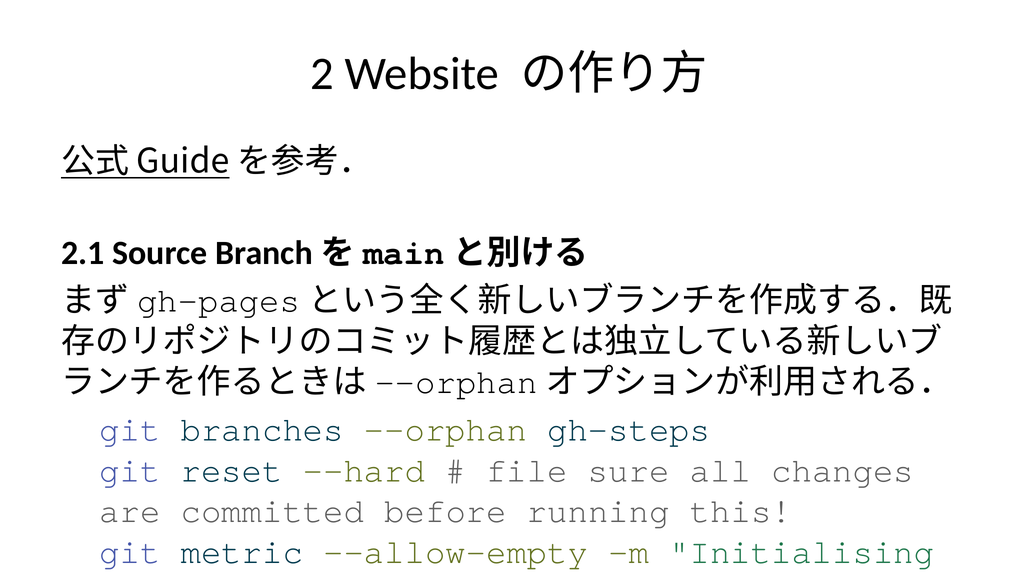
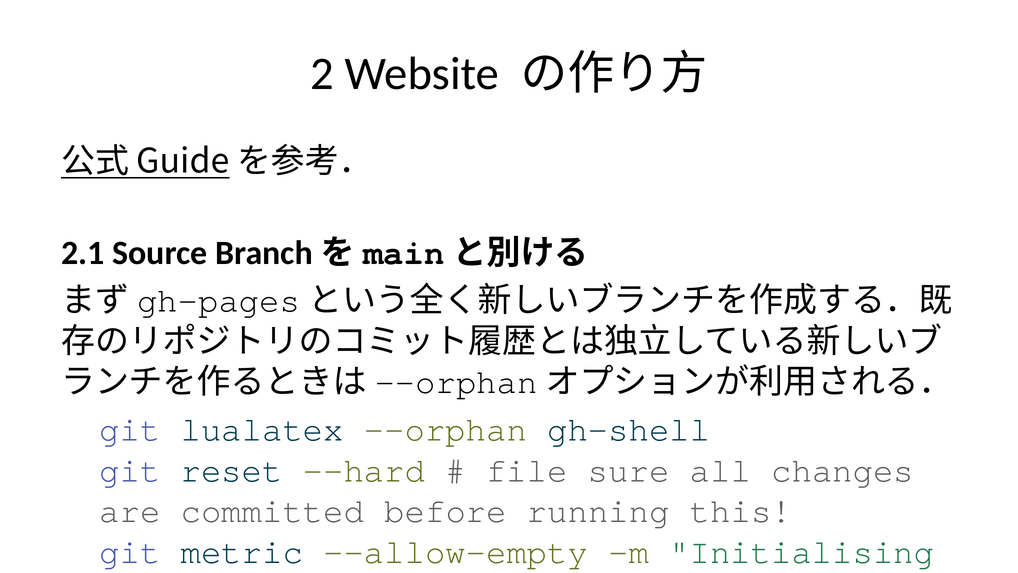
git branches: branches -> lualatex
gh-steps: gh-steps -> gh-shell
